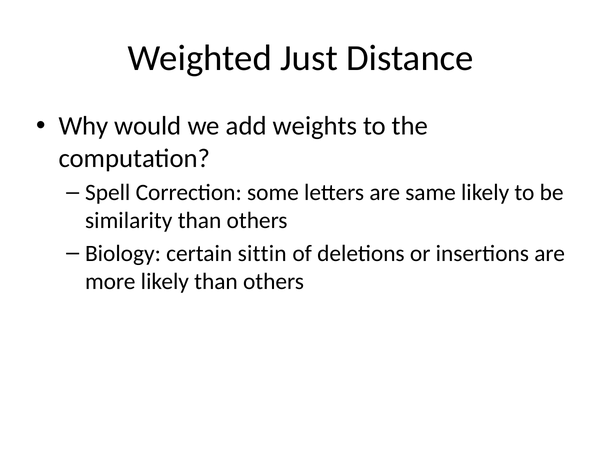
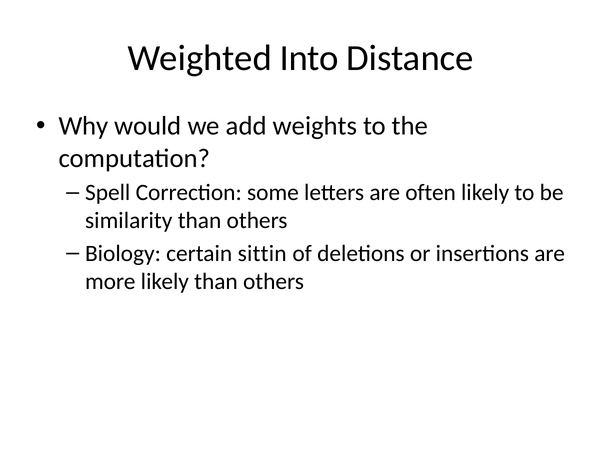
Just: Just -> Into
same: same -> often
